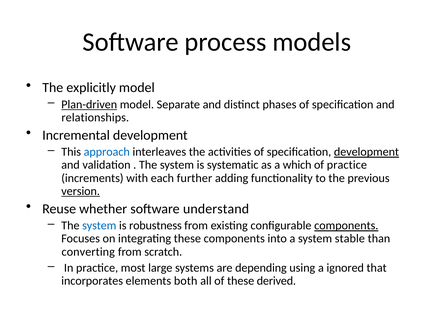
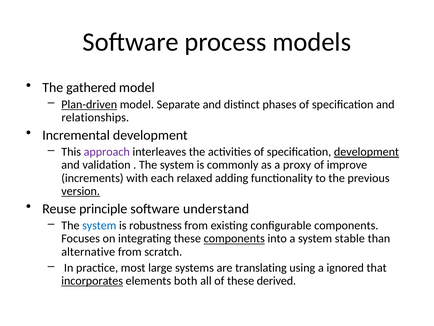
explicitly: explicitly -> gathered
approach colour: blue -> purple
systematic: systematic -> commonly
which: which -> proxy
of practice: practice -> improve
further: further -> relaxed
whether: whether -> principle
components at (346, 225) underline: present -> none
components at (234, 238) underline: none -> present
converting: converting -> alternative
depending: depending -> translating
incorporates underline: none -> present
